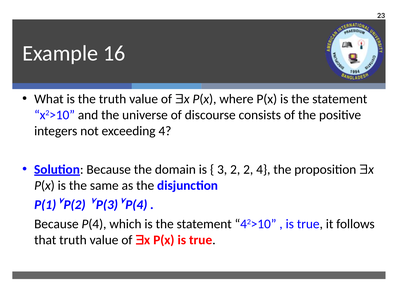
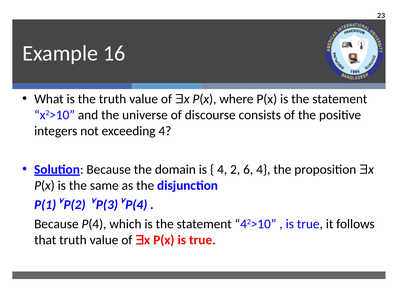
3 at (222, 169): 3 -> 4
2 2: 2 -> 6
